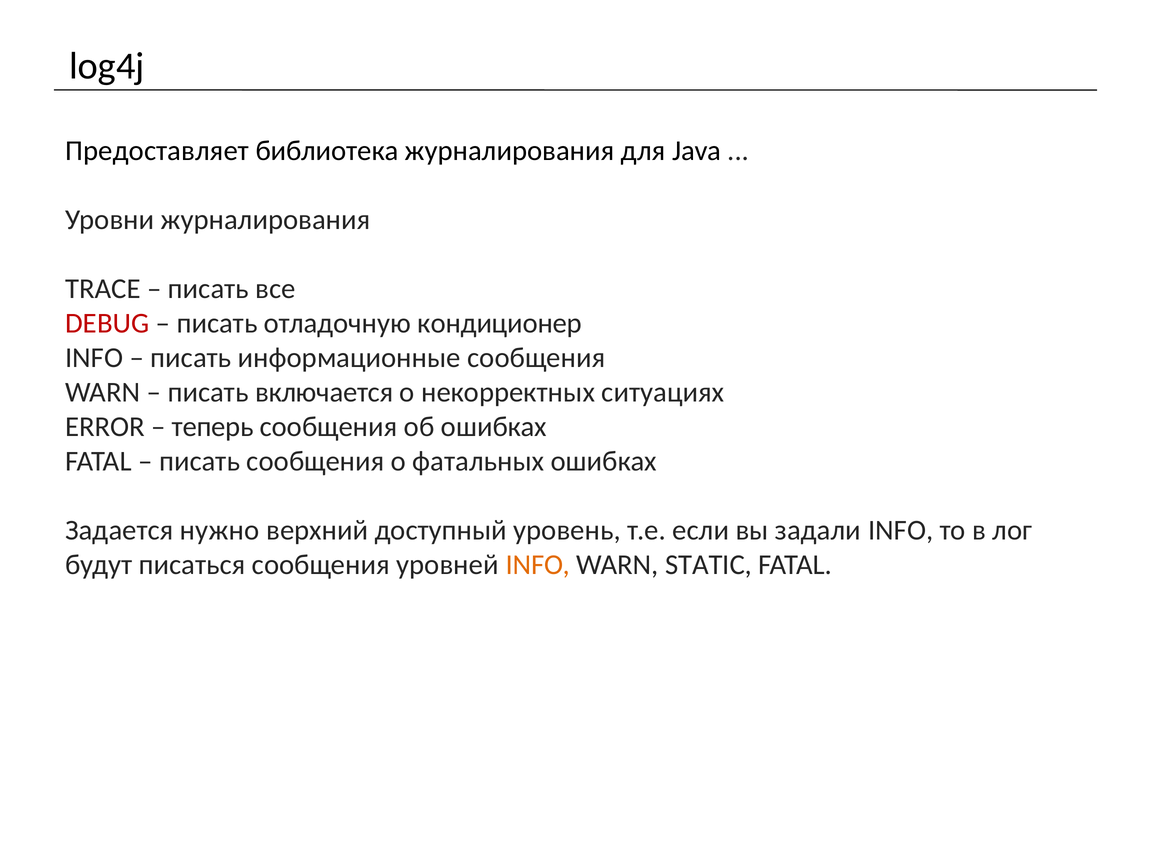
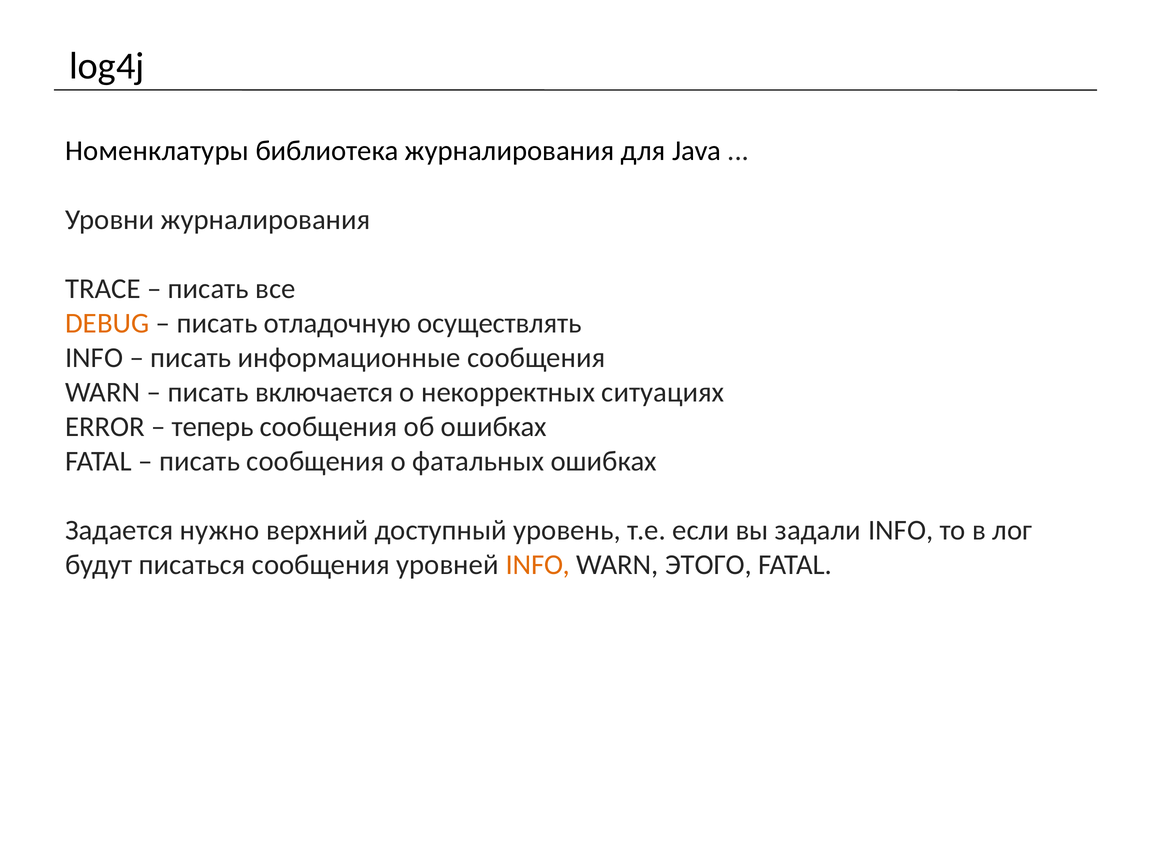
Предоставляет: Предоставляет -> Номенклатуры
DEBUG colour: red -> orange
кондиционер: кондиционер -> осуществлять
STATIC: STATIC -> ЭТОГО
